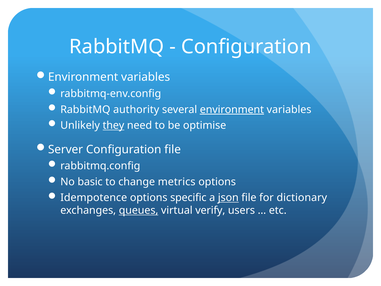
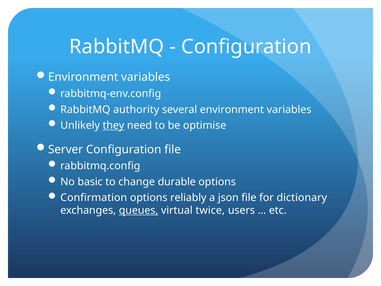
environment at (232, 109) underline: present -> none
metrics: metrics -> durable
Idempotence: Idempotence -> Confirmation
specific: specific -> reliably
json underline: present -> none
verify: verify -> twice
